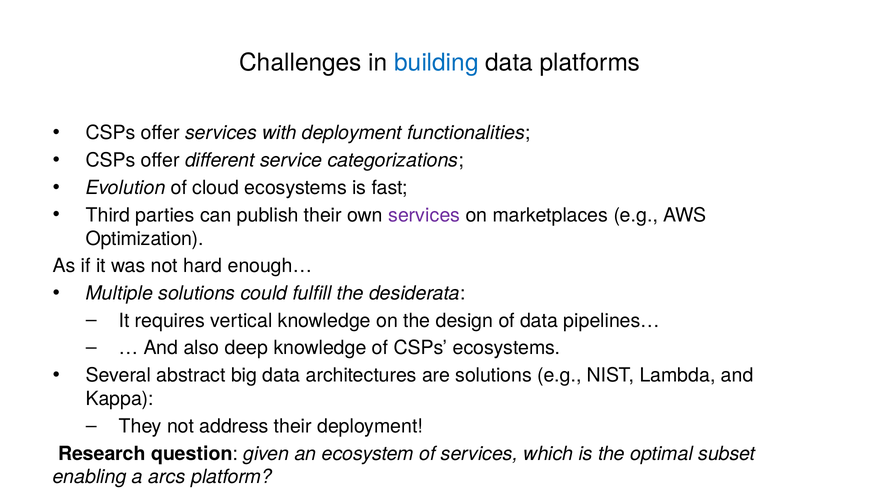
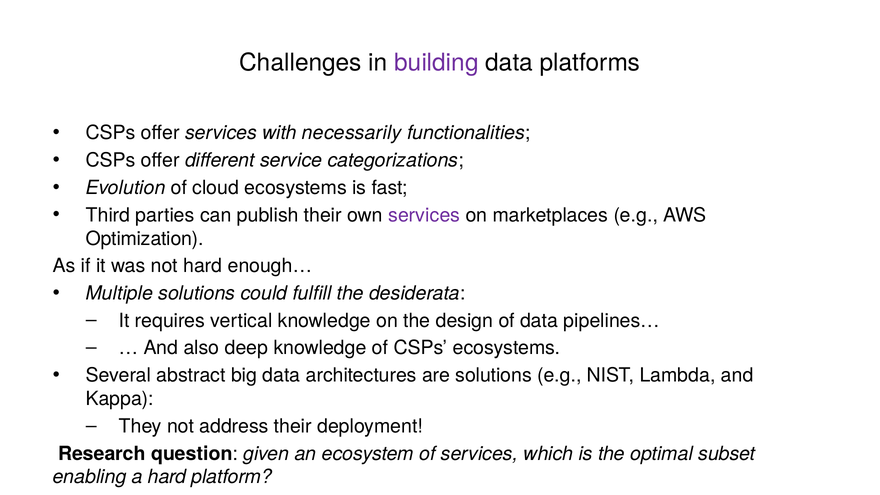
building colour: blue -> purple
with deployment: deployment -> necessarily
a arcs: arcs -> hard
